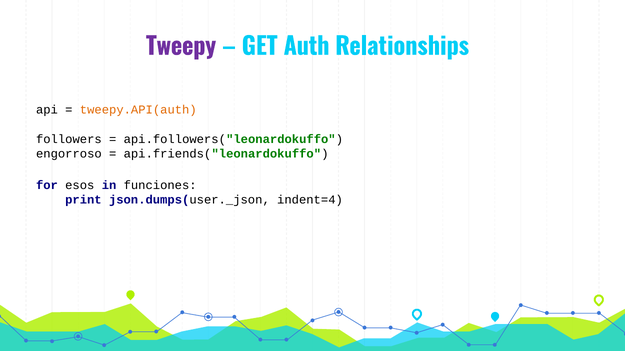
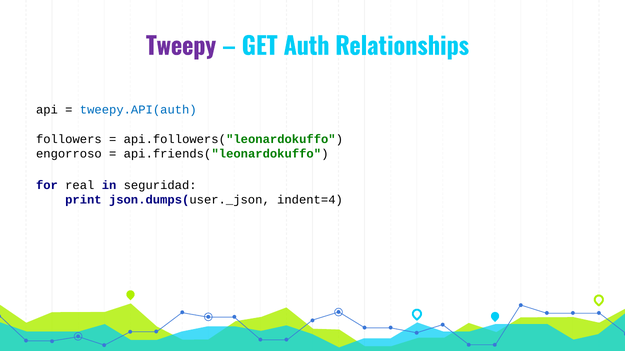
tweepy.API(auth colour: orange -> blue
esos: esos -> real
funciones: funciones -> seguridad
